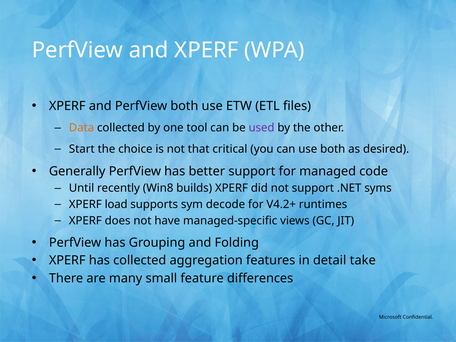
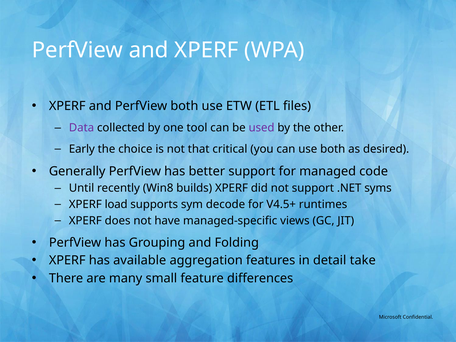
Data colour: orange -> purple
Start: Start -> Early
V4.2+: V4.2+ -> V4.5+
has collected: collected -> available
